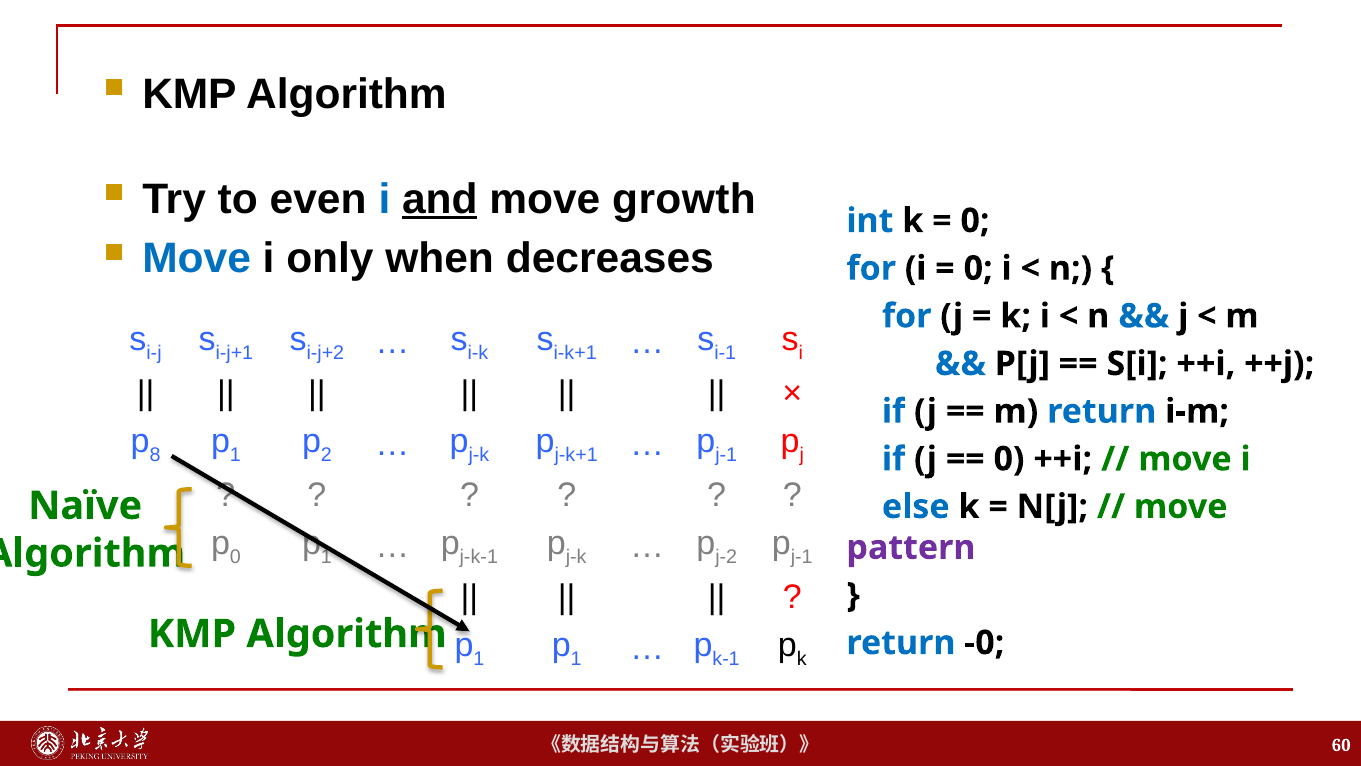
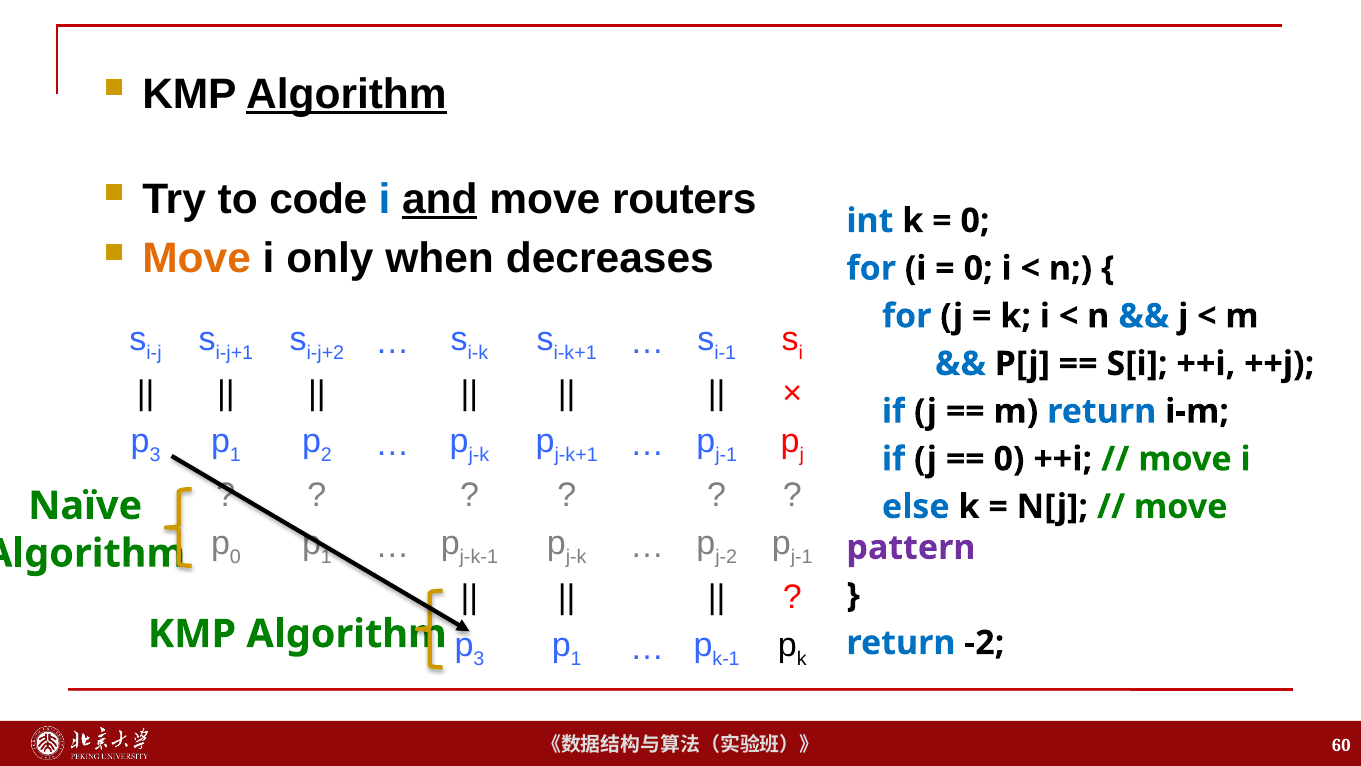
Algorithm at (346, 94) underline: none -> present
even: even -> code
growth: growth -> routers
Move at (197, 259) colour: blue -> orange
8 at (155, 454): 8 -> 3
1 at (479, 658): 1 -> 3
-0: -0 -> -2
